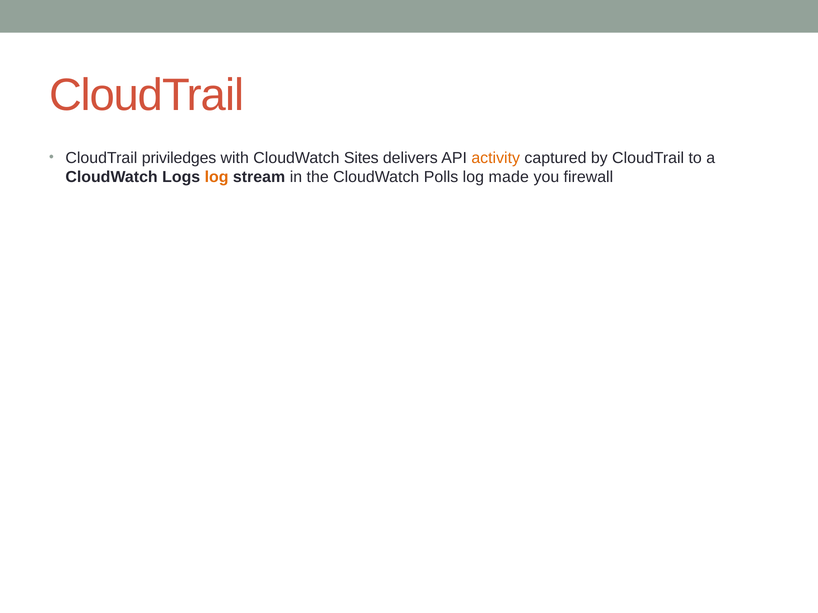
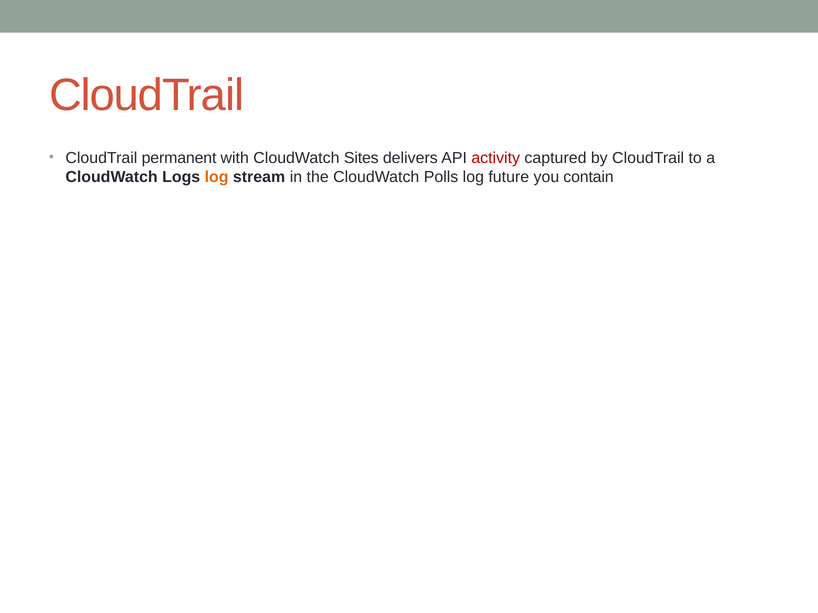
priviledges: priviledges -> permanent
activity colour: orange -> red
made: made -> future
firewall: firewall -> contain
